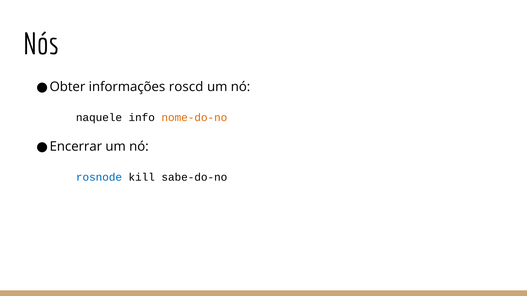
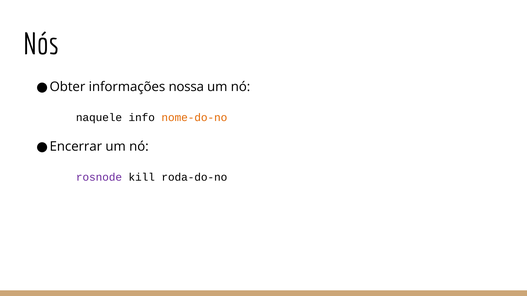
roscd: roscd -> nossa
rosnode colour: blue -> purple
sabe-do-no: sabe-do-no -> roda-do-no
